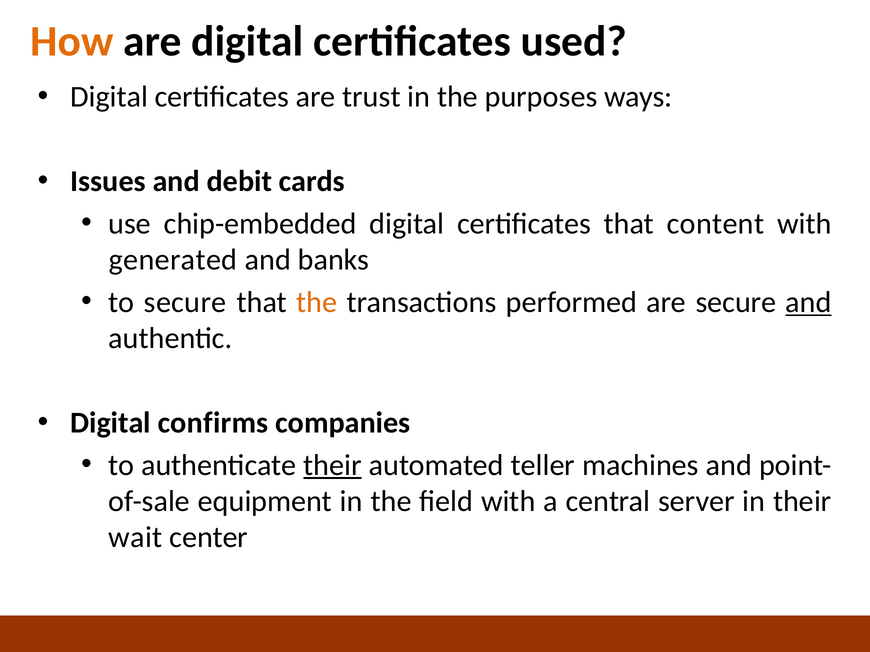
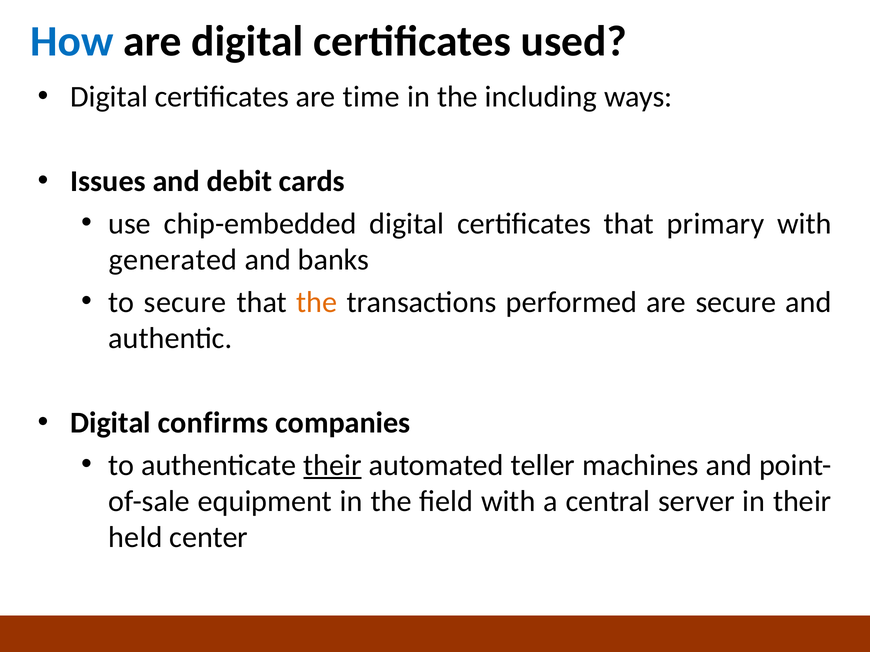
How colour: orange -> blue
trust: trust -> time
purposes: purposes -> including
content: content -> primary
and at (809, 302) underline: present -> none
wait: wait -> held
